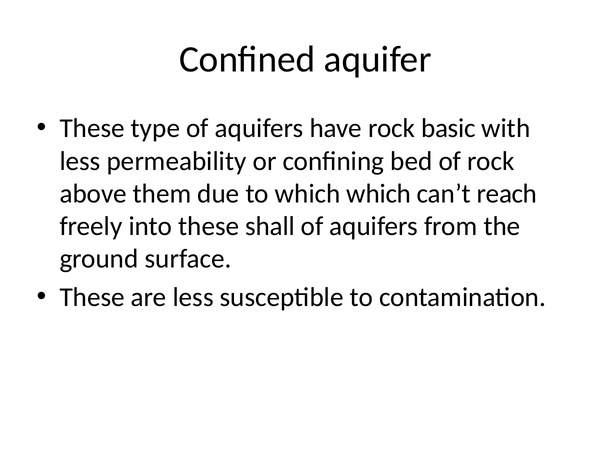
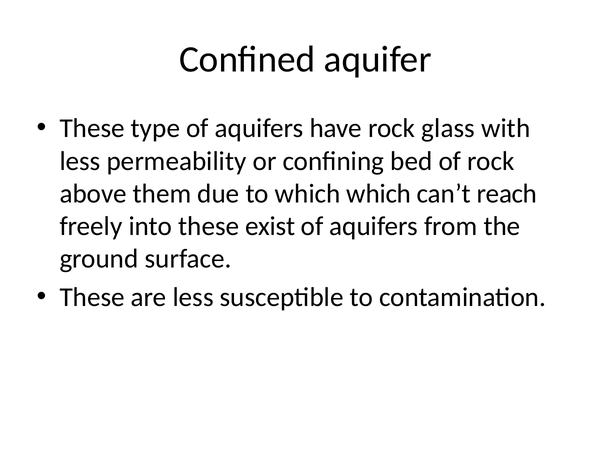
basic: basic -> glass
shall: shall -> exist
